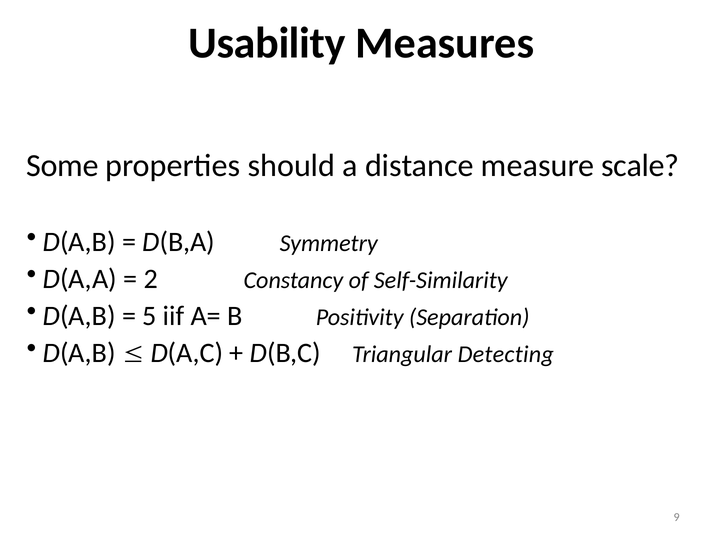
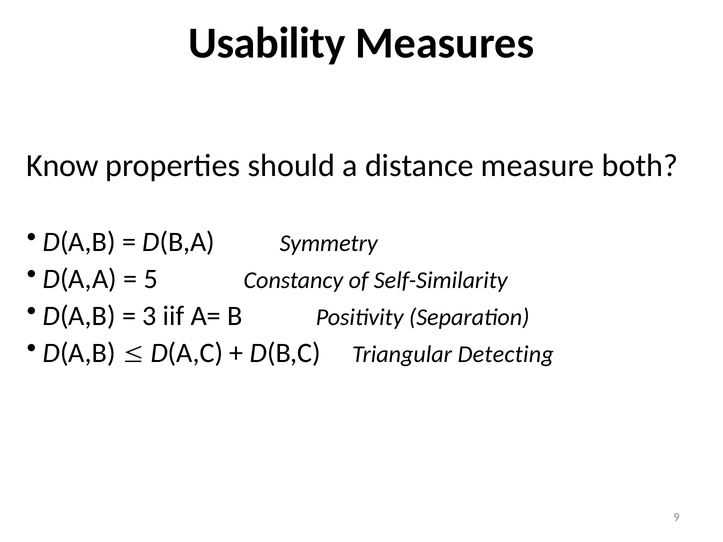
Some: Some -> Know
scale: scale -> both
2: 2 -> 5
5: 5 -> 3
